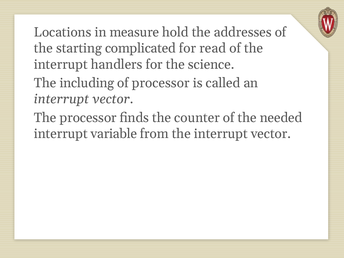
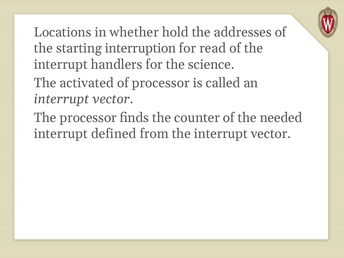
measure: measure -> whether
complicated: complicated -> interruption
including: including -> activated
variable: variable -> defined
